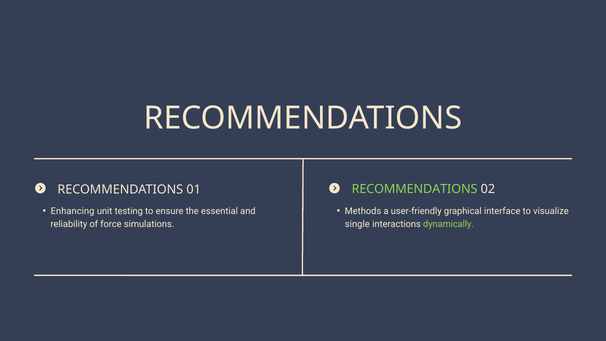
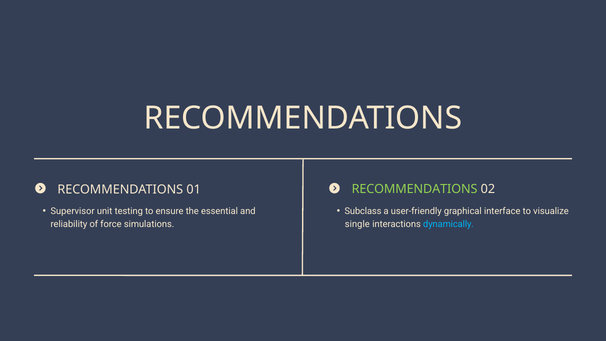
Enhancing: Enhancing -> Supervisor
Methods: Methods -> Subclass
dynamically colour: light green -> light blue
